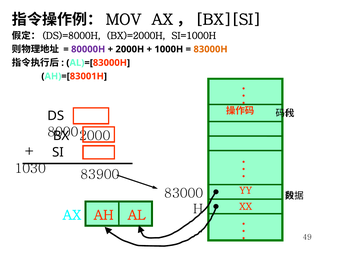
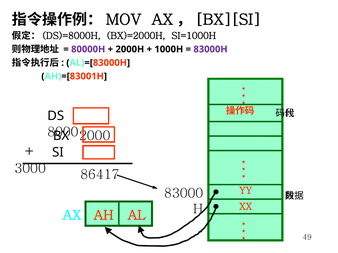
83000H colour: orange -> purple
1030: 1030 -> 3000
83900: 83900 -> 86417
